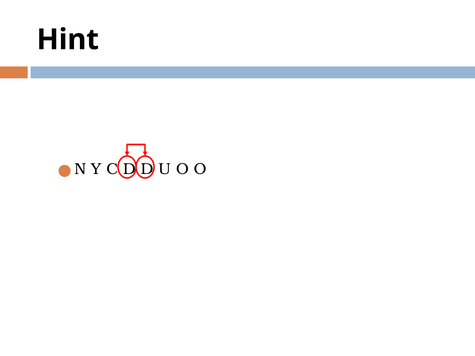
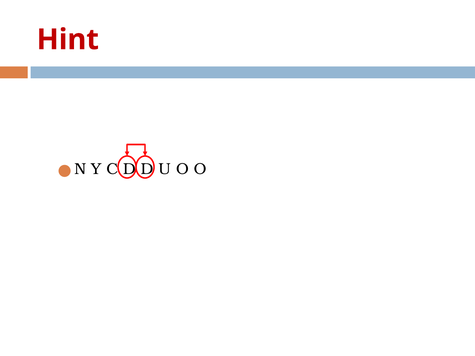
Hint colour: black -> red
